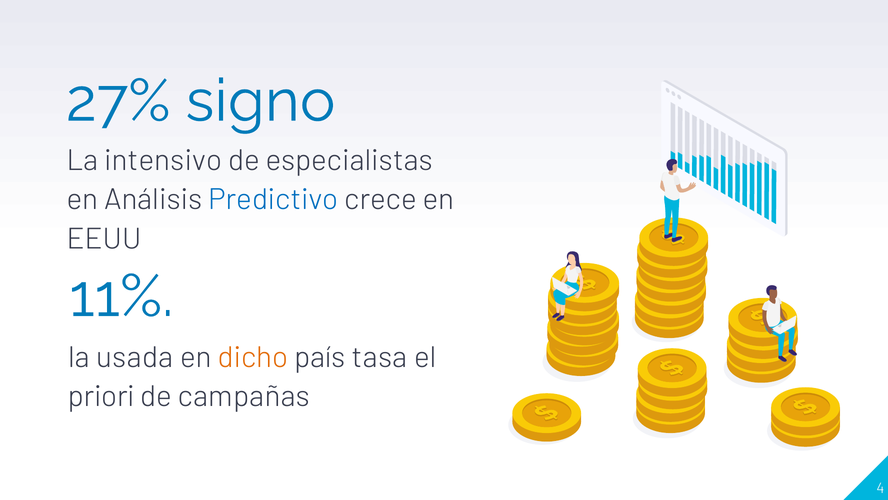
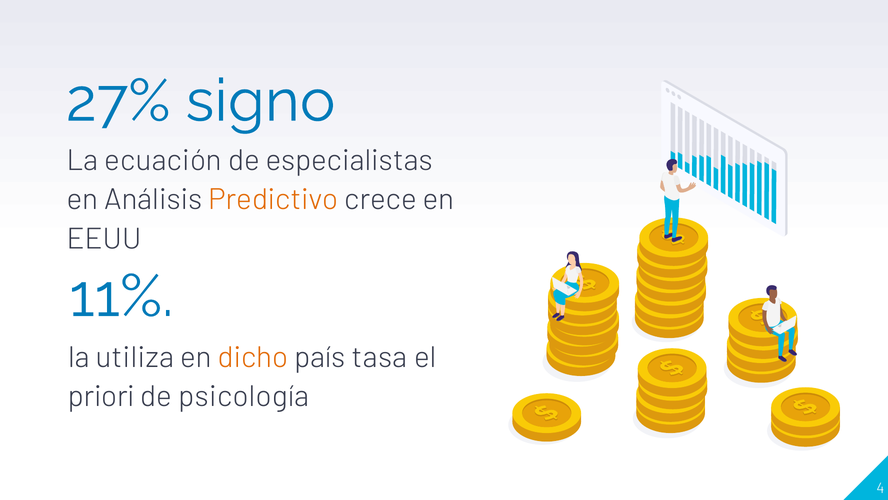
intensivo: intensivo -> ecuación
Predictivo colour: blue -> orange
usada: usada -> utiliza
campañas: campañas -> psicología
